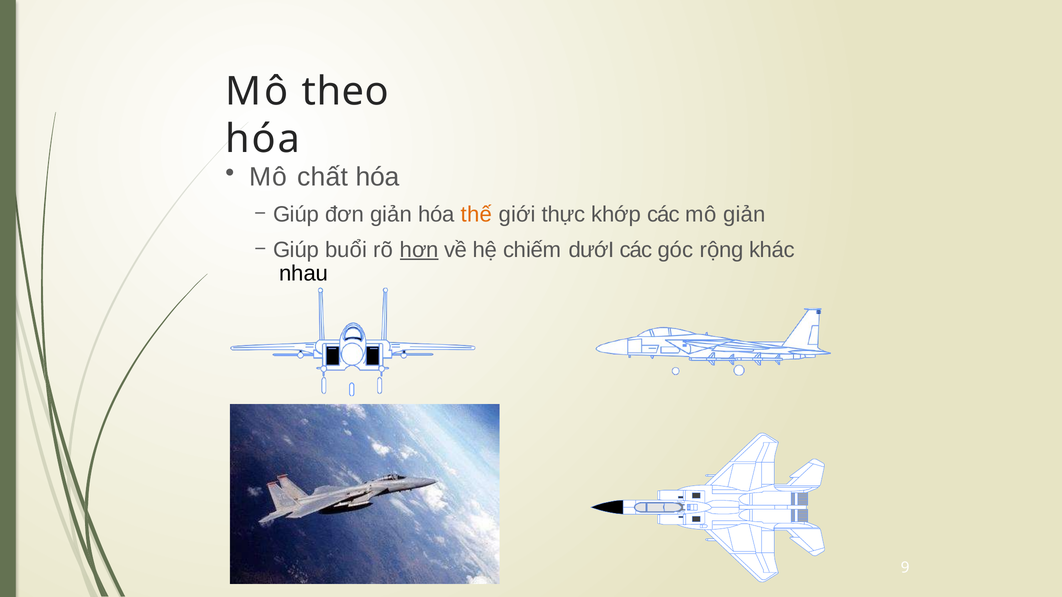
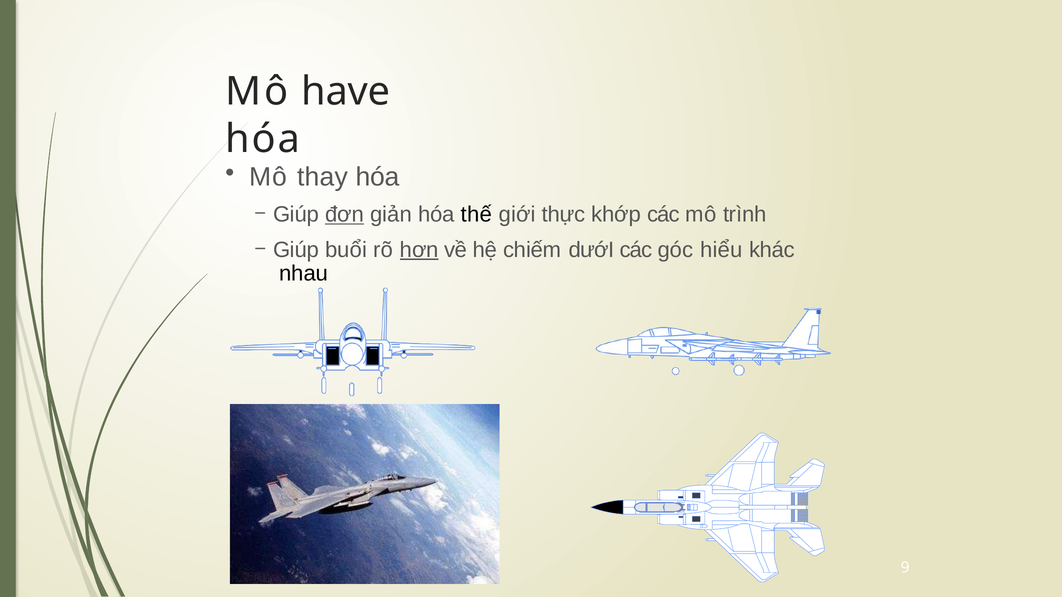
theo: theo -> have
chất: chất -> thay
đơn underline: none -> present
thế colour: orange -> black
mô giản: giản -> trình
rộng: rộng -> hiểu
